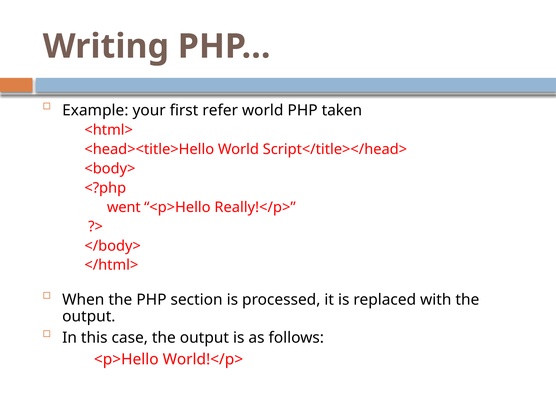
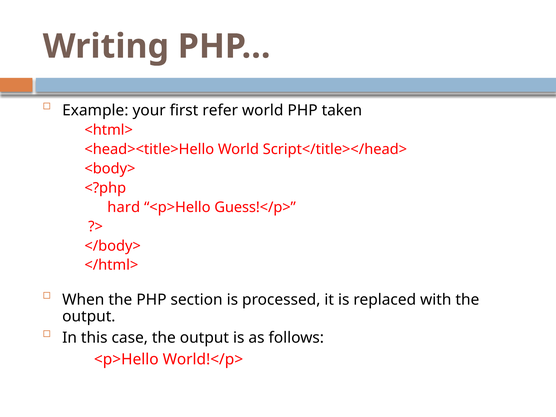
went: went -> hard
Really!</p>: Really!</p> -> Guess!</p>
